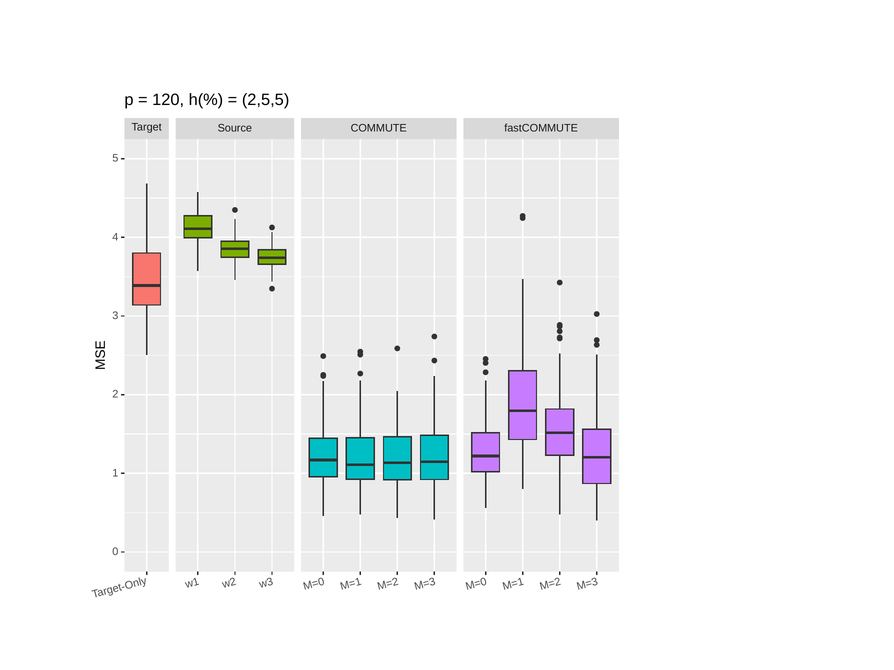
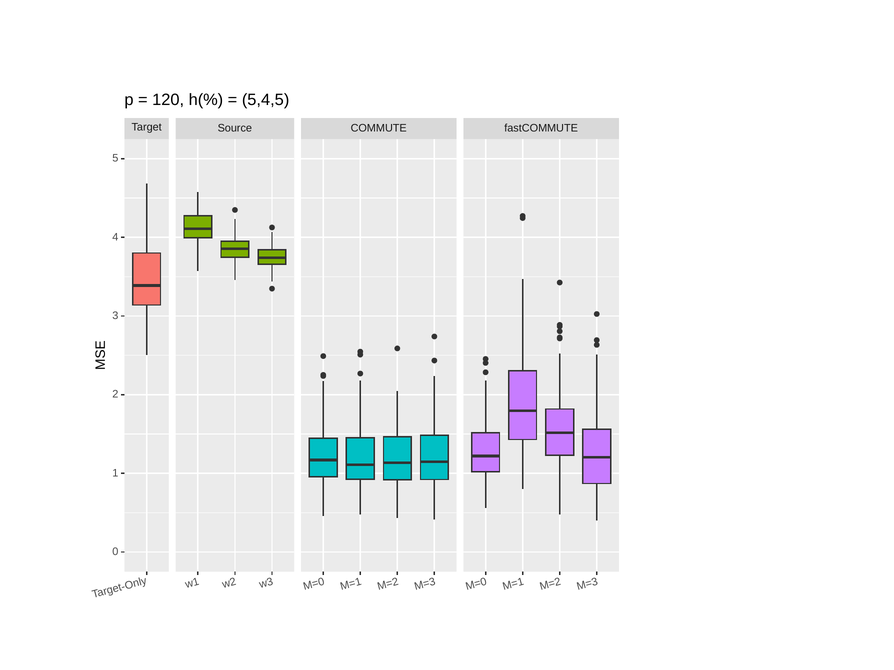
2,5,5: 2,5,5 -> 5,4,5
